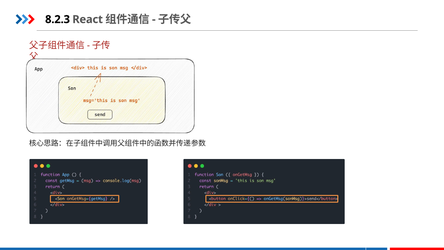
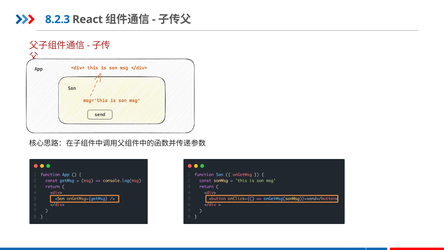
8.2.3 colour: black -> blue
